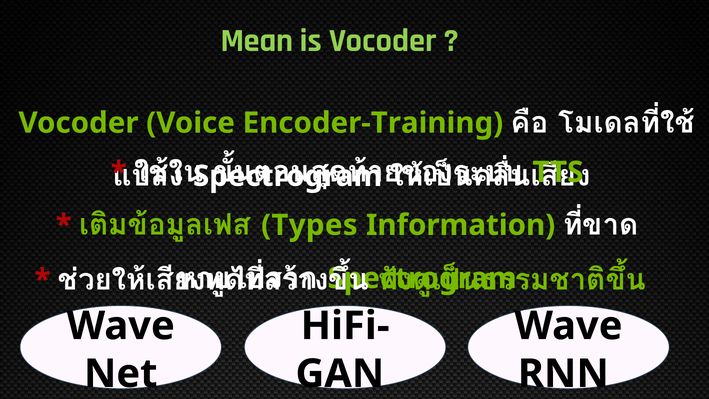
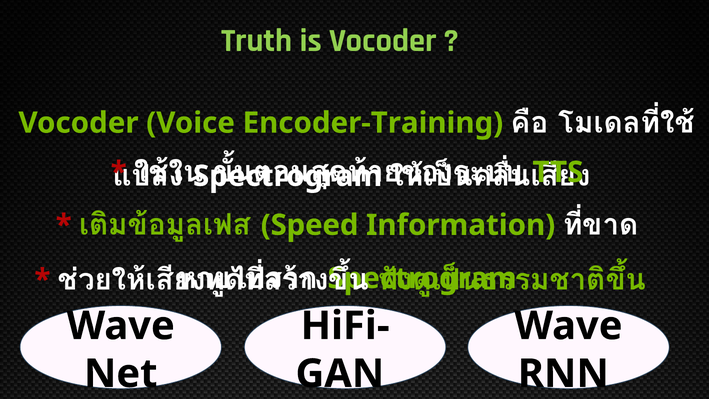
Mean: Mean -> Truth
Types: Types -> Speed
